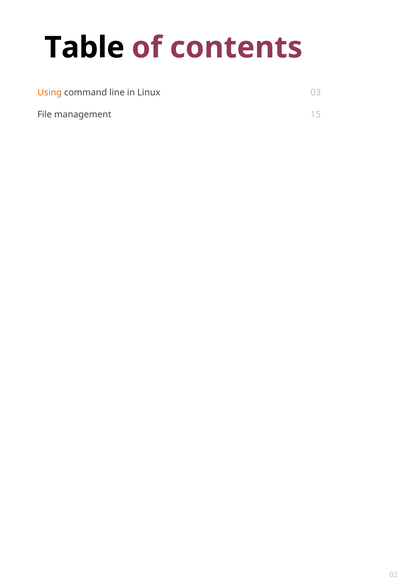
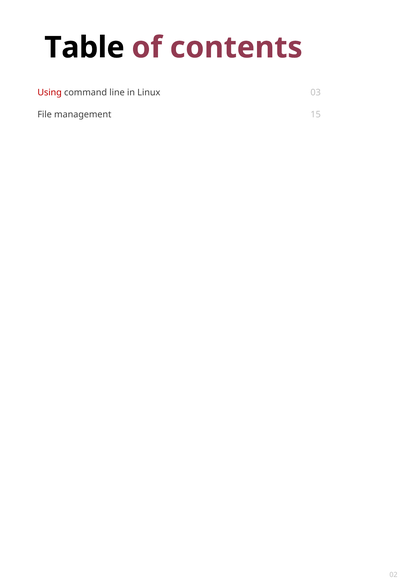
Using colour: orange -> red
